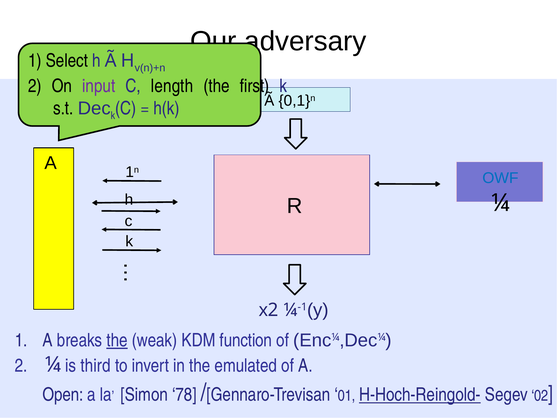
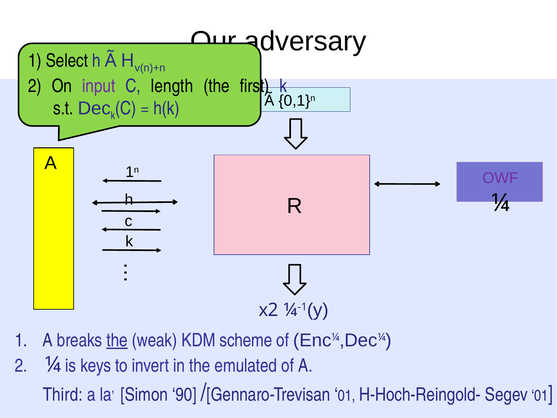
OWF colour: blue -> purple
function: function -> scheme
third: third -> keys
Open: Open -> Third
78: 78 -> 90
H-Hoch-Reingold- underline: present -> none
Segev 02: 02 -> 01
